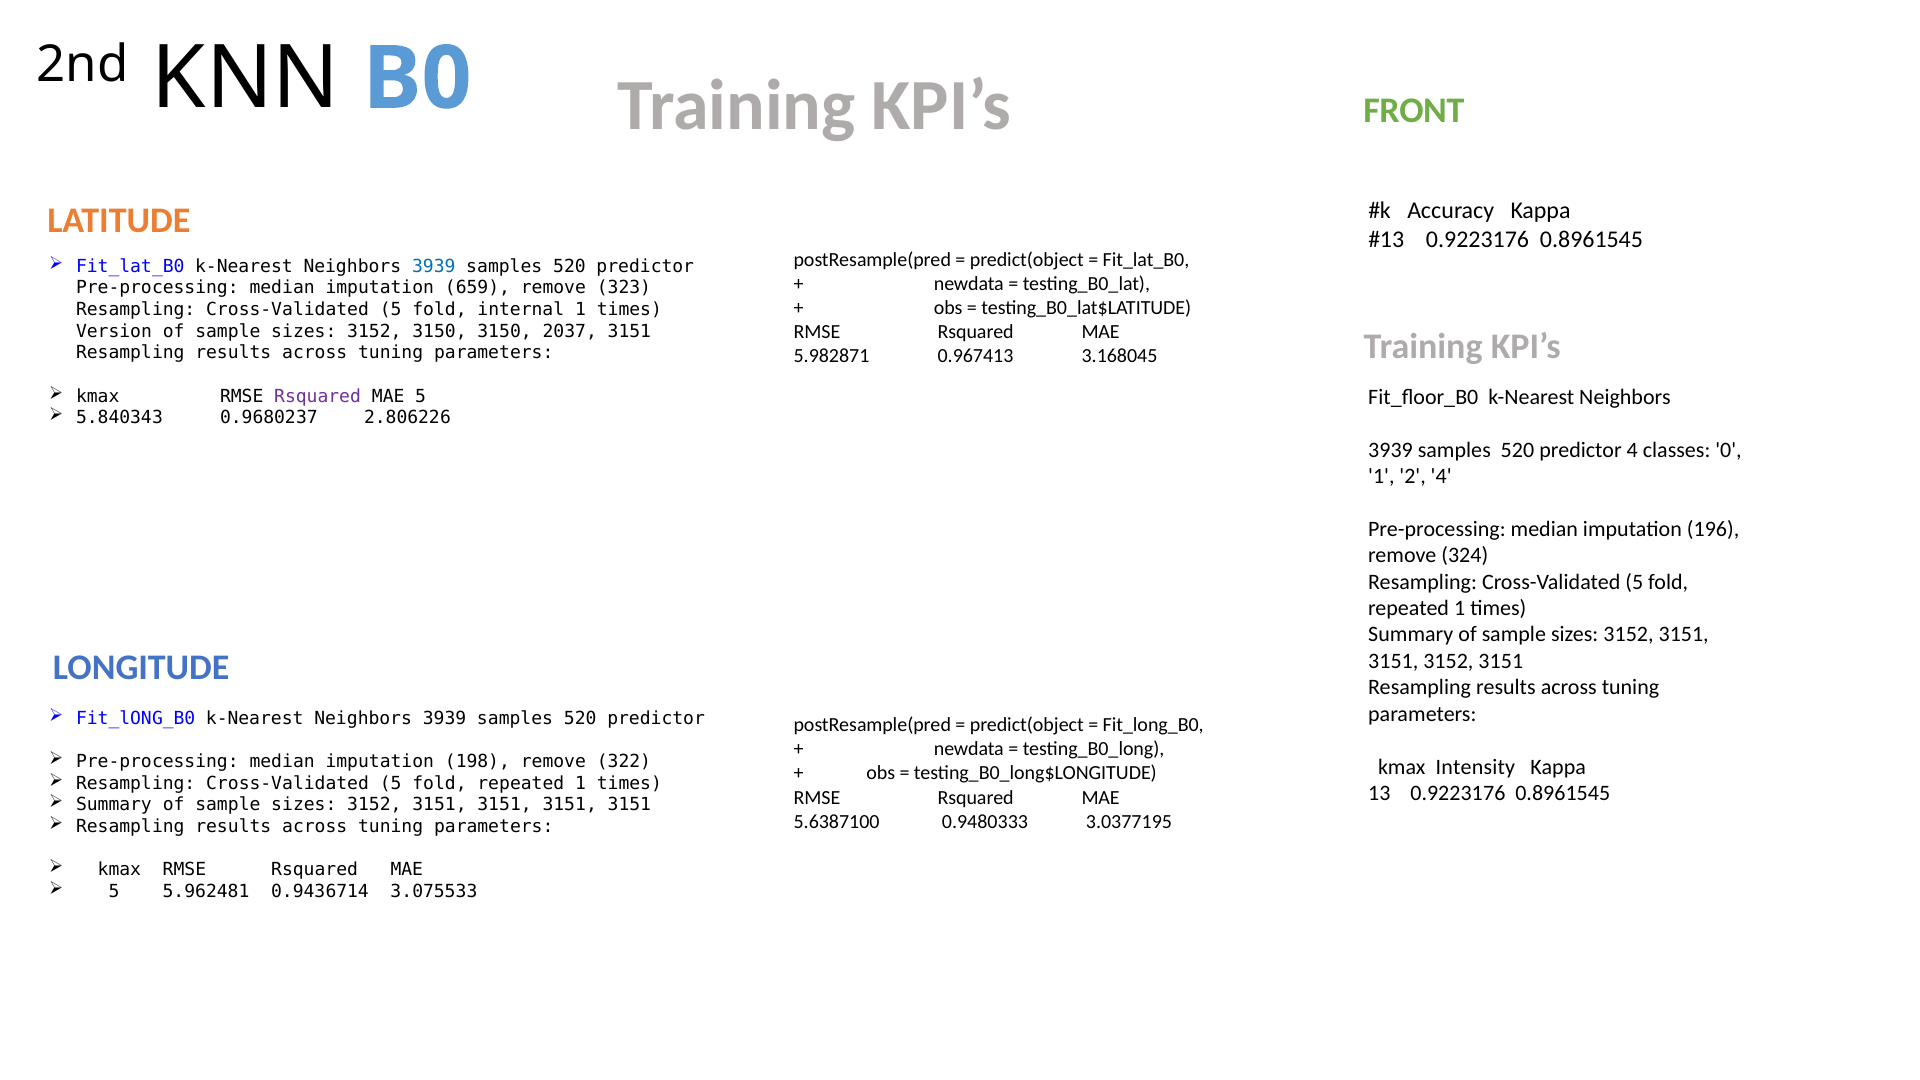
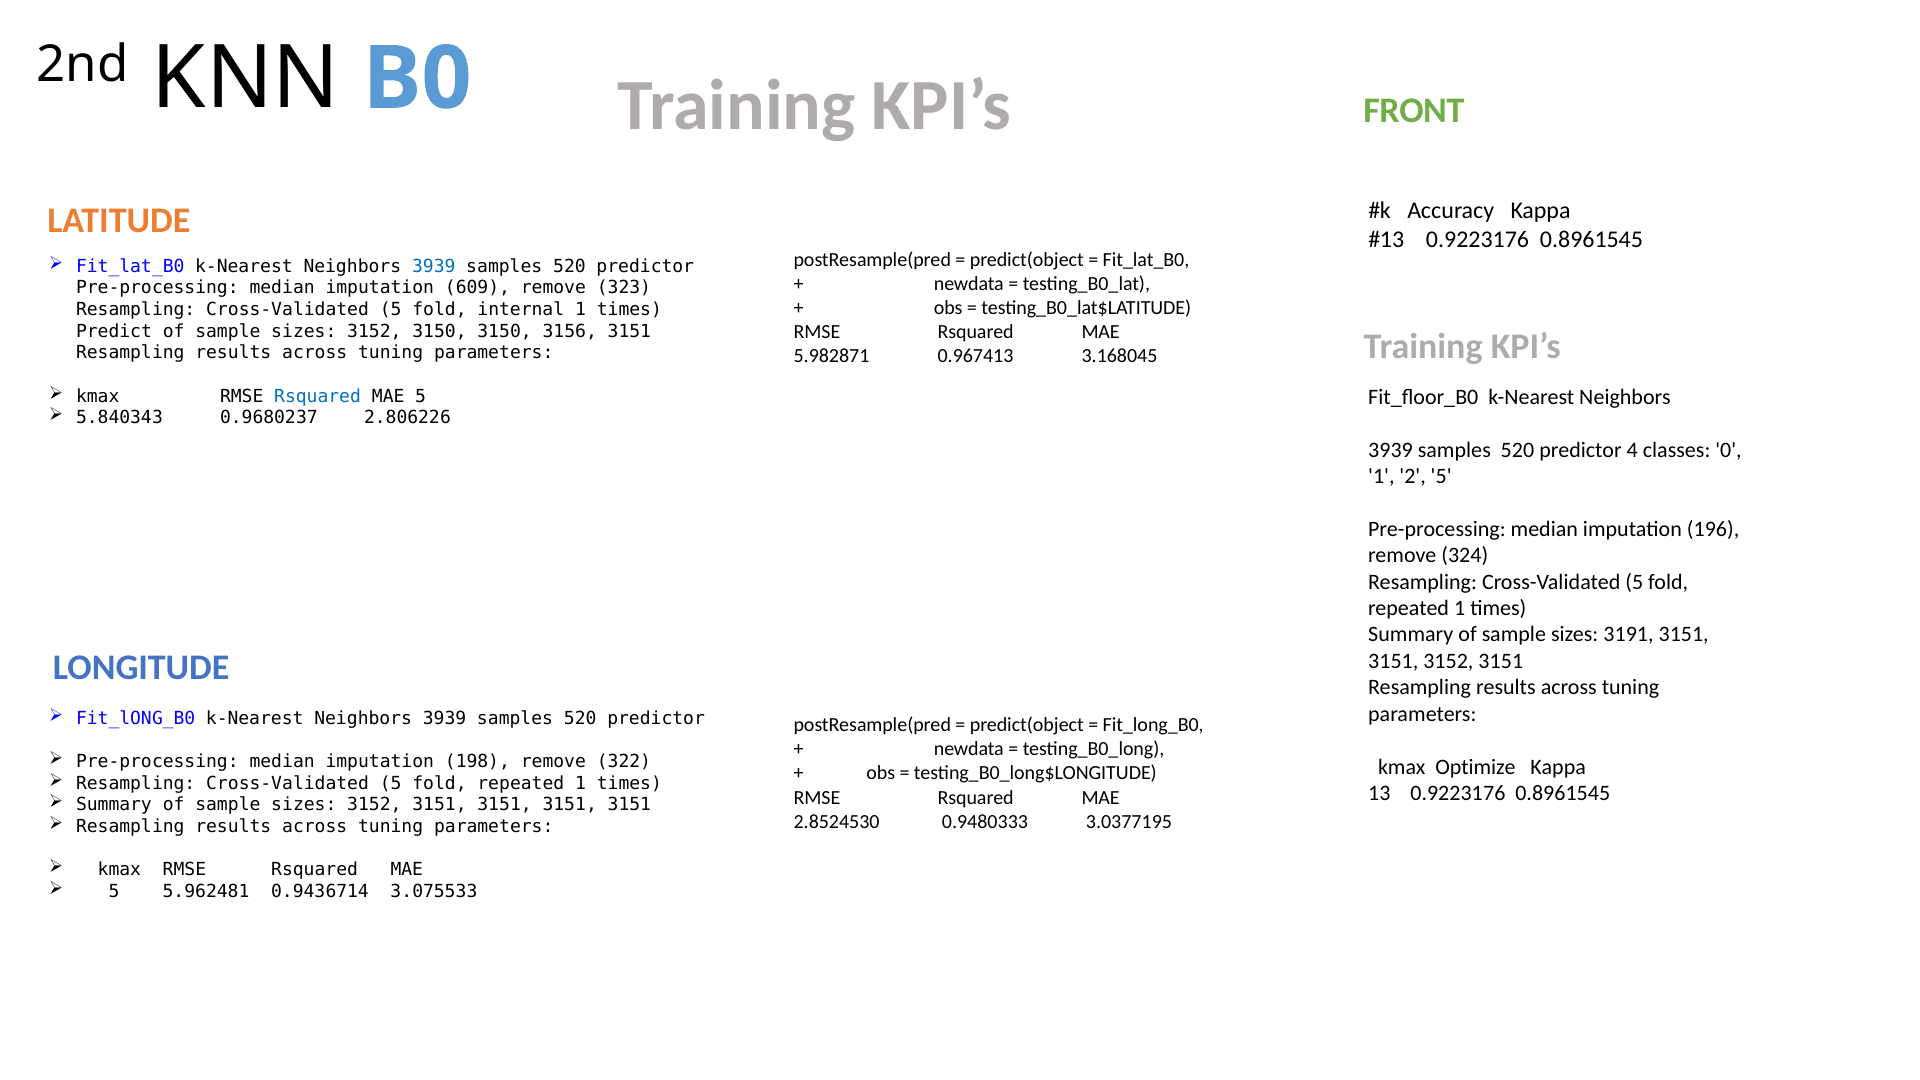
659: 659 -> 609
Version: Version -> Predict
2037: 2037 -> 3156
Rsquared at (318, 396) colour: purple -> blue
2 4: 4 -> 5
3152 at (1629, 635): 3152 -> 3191
Intensity: Intensity -> Optimize
5.6387100: 5.6387100 -> 2.8524530
